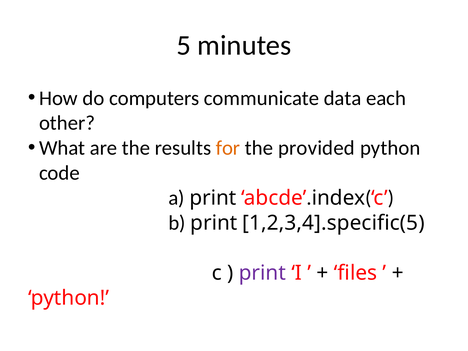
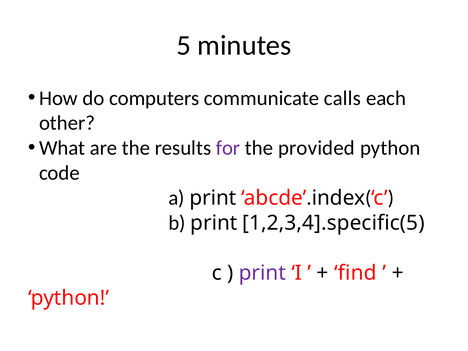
data: data -> calls
for colour: orange -> purple
files: files -> find
